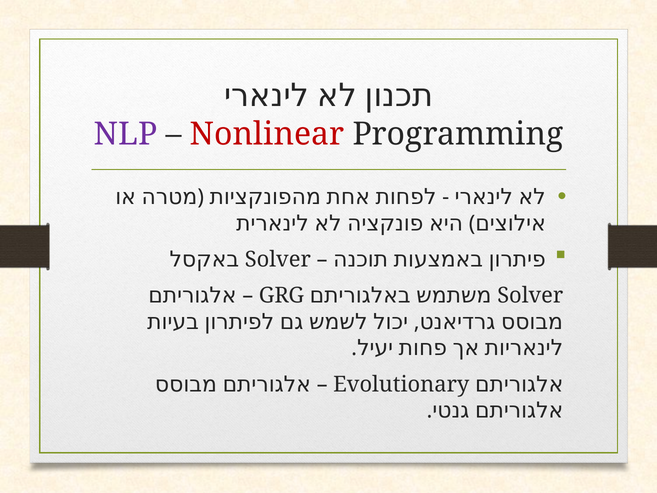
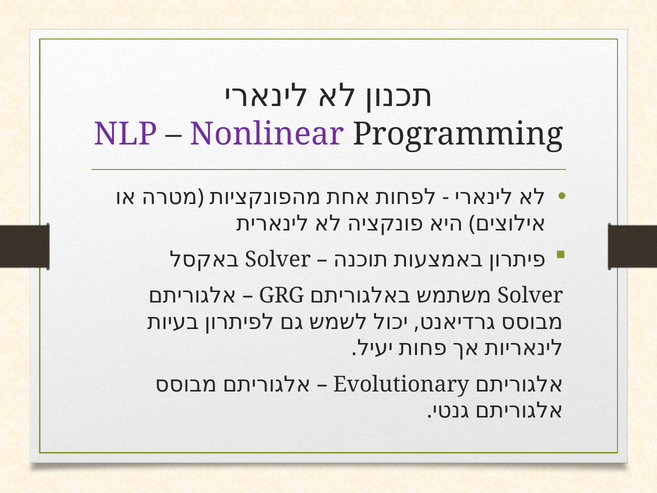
Nonlinear colour: red -> purple
